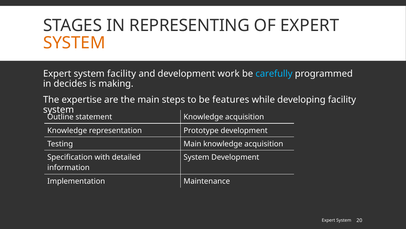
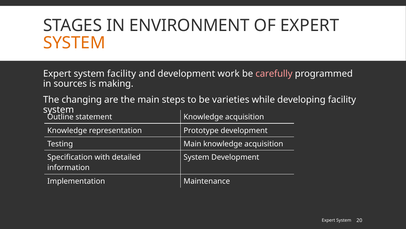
REPRESENTING: REPRESENTING -> ENVIRONMENT
carefully colour: light blue -> pink
decides: decides -> sources
expertise: expertise -> changing
features: features -> varieties
